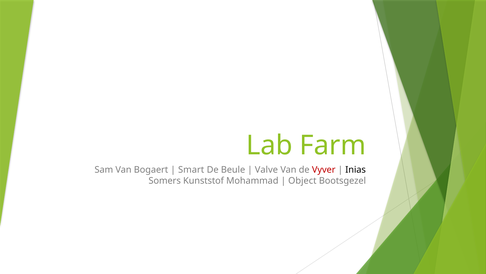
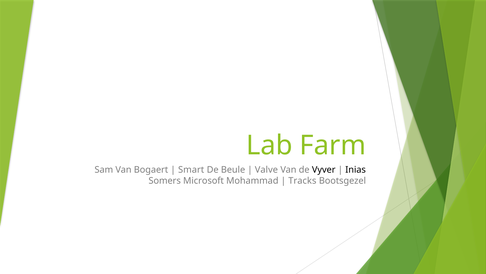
Vyver colour: red -> black
Kunststof: Kunststof -> Microsoft
Object: Object -> Tracks
